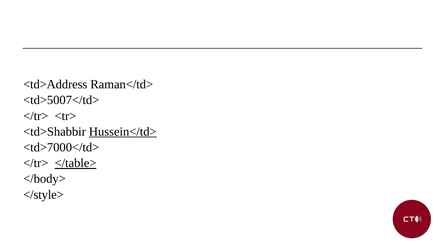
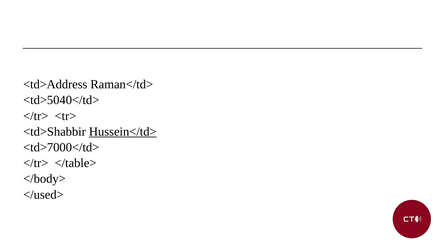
<td>5007</td>: <td>5007</td> -> <td>5040</td>
</table> underline: present -> none
</style>: </style> -> </used>
